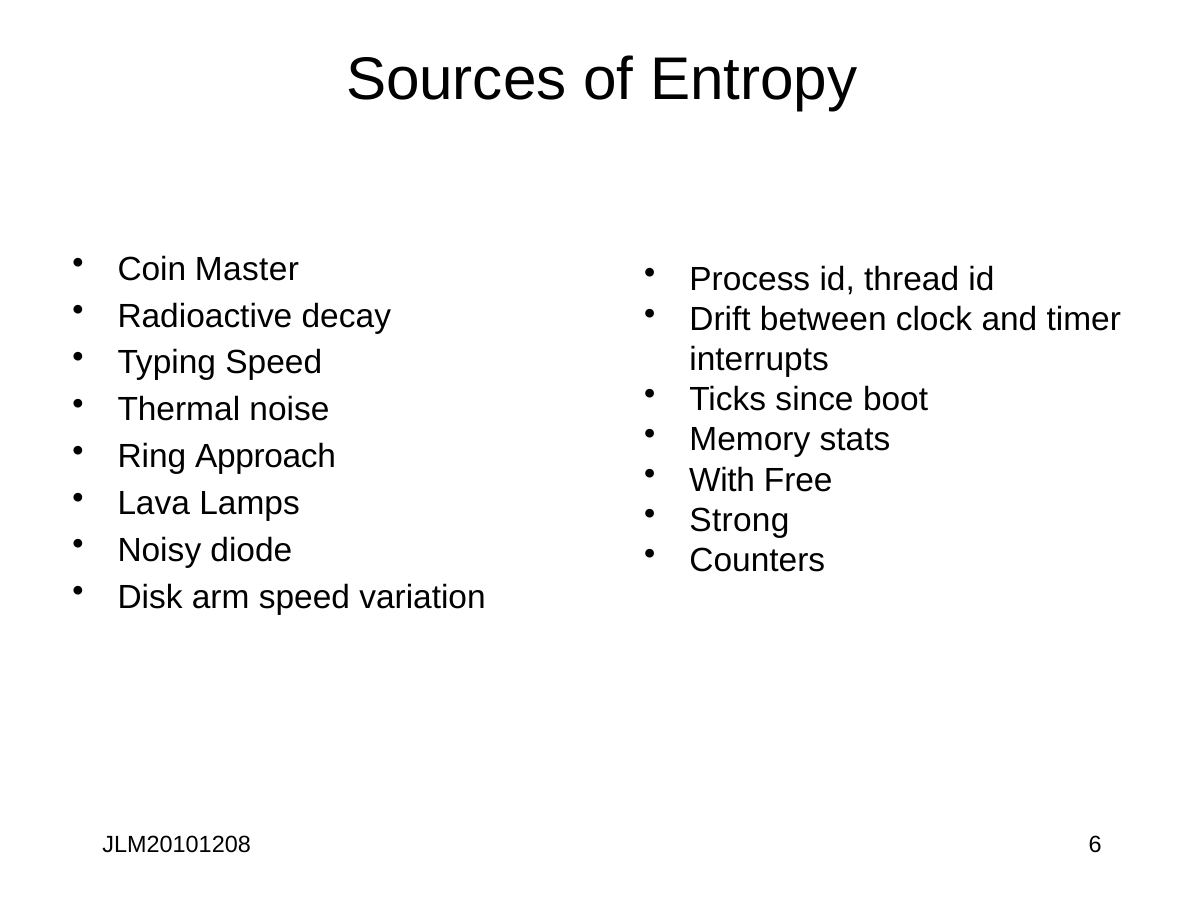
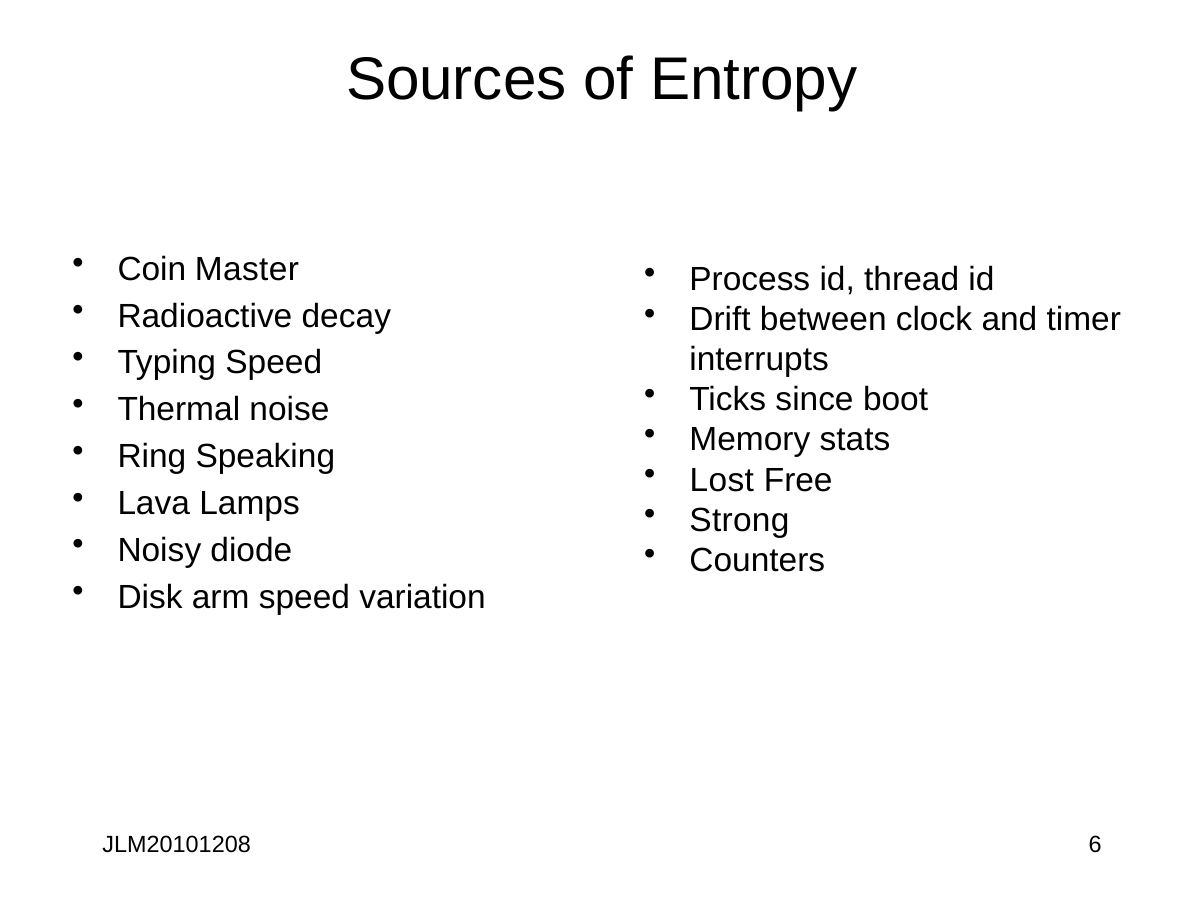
Approach: Approach -> Speaking
With: With -> Lost
